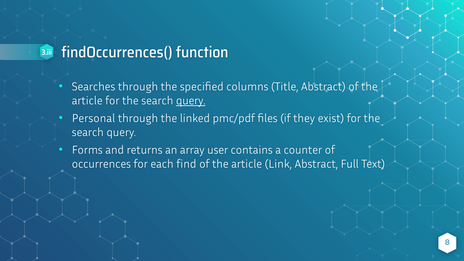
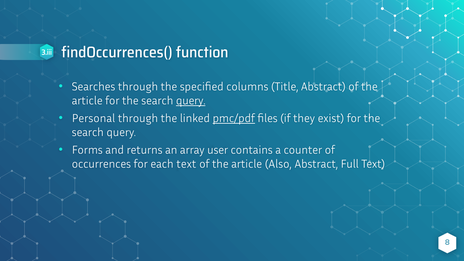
pmc/pdf underline: none -> present
each find: find -> text
Link: Link -> Also
